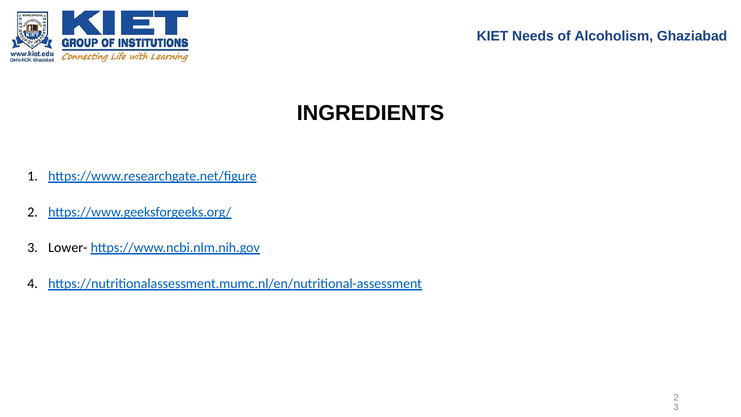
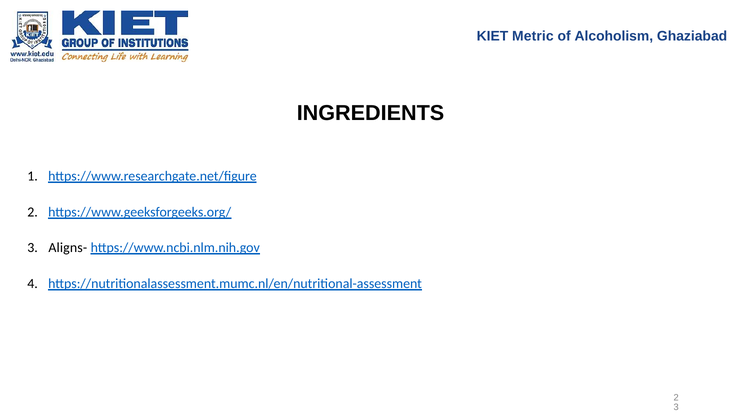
Needs: Needs -> Metric
Lower-: Lower- -> Aligns-
